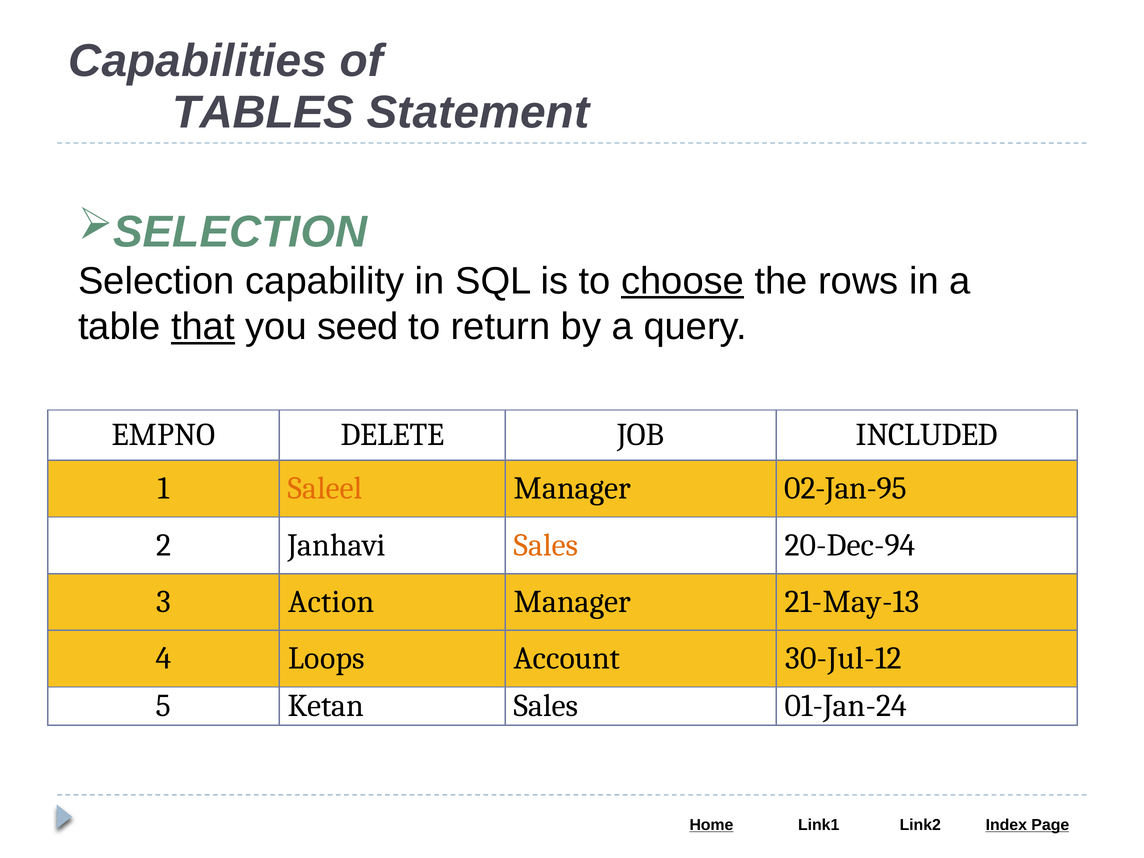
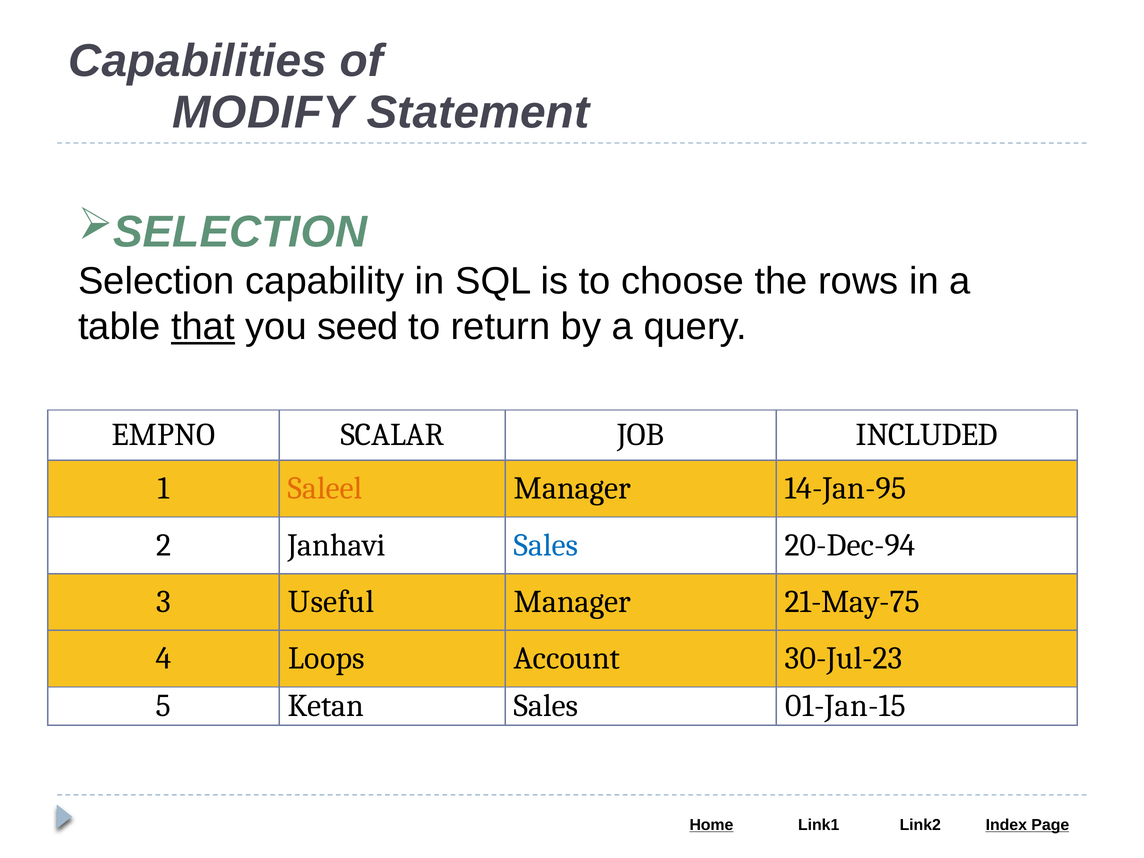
TABLES: TABLES -> MODIFY
choose underline: present -> none
DELETE: DELETE -> SCALAR
02-Jan-95: 02-Jan-95 -> 14-Jan-95
Sales at (546, 545) colour: orange -> blue
Action: Action -> Useful
21-May-13: 21-May-13 -> 21-May-75
30-Jul-12: 30-Jul-12 -> 30-Jul-23
01-Jan-24: 01-Jan-24 -> 01-Jan-15
